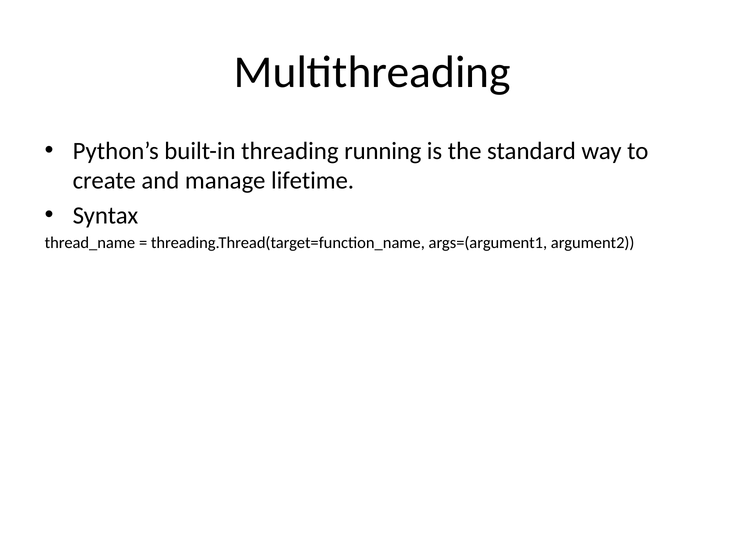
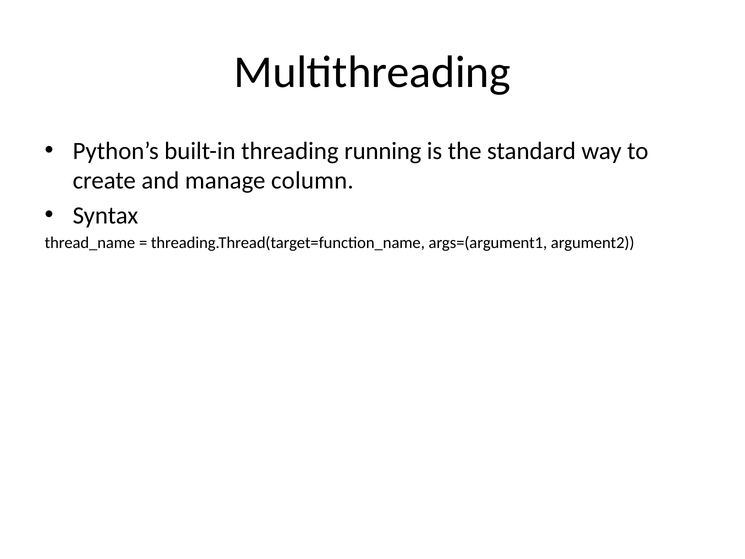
lifetime: lifetime -> column
